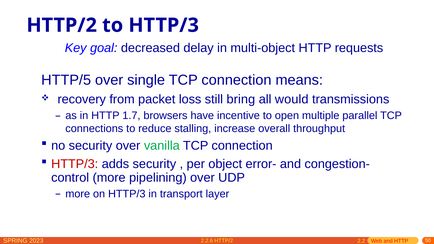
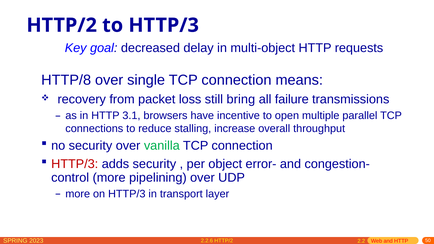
HTTP/5: HTTP/5 -> HTTP/8
would: would -> failure
1.7: 1.7 -> 3.1
